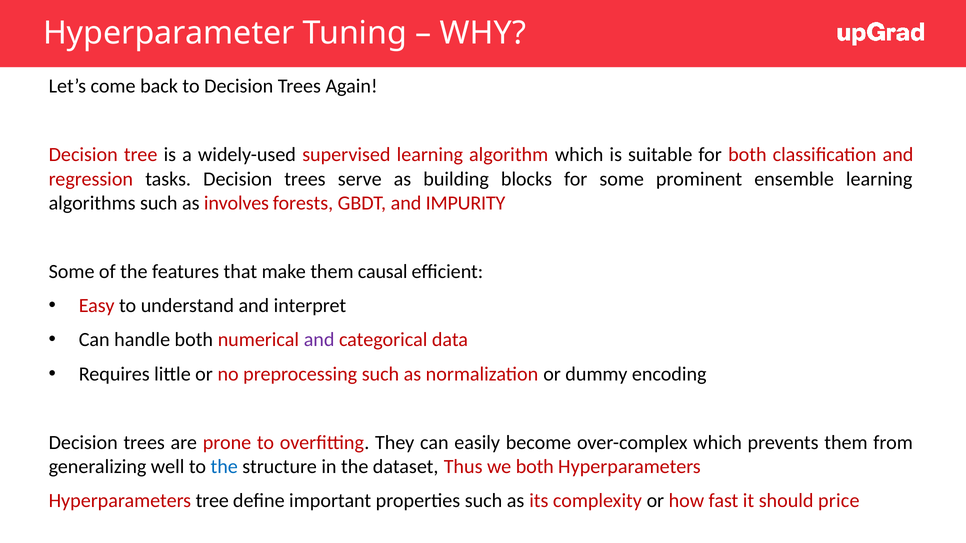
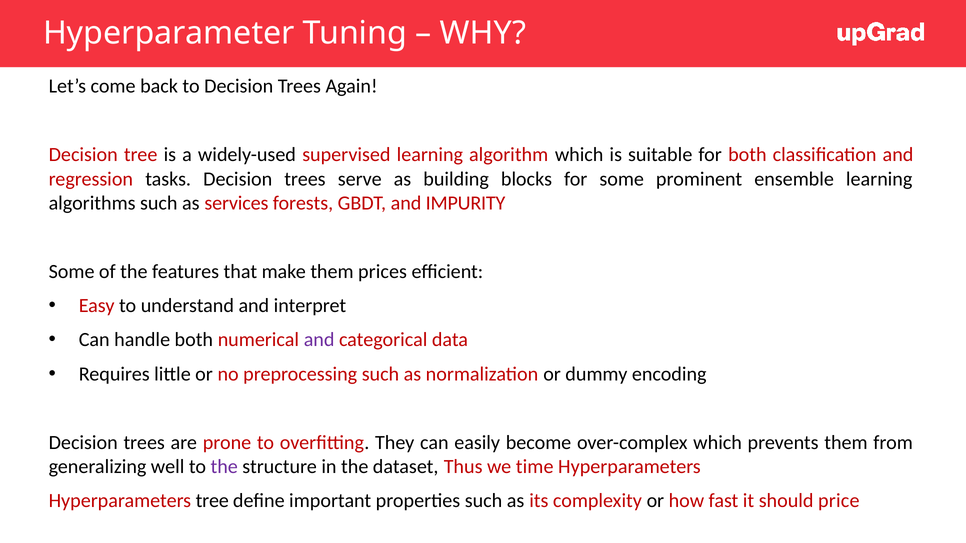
involves: involves -> services
causal: causal -> prices
the at (224, 467) colour: blue -> purple
we both: both -> time
